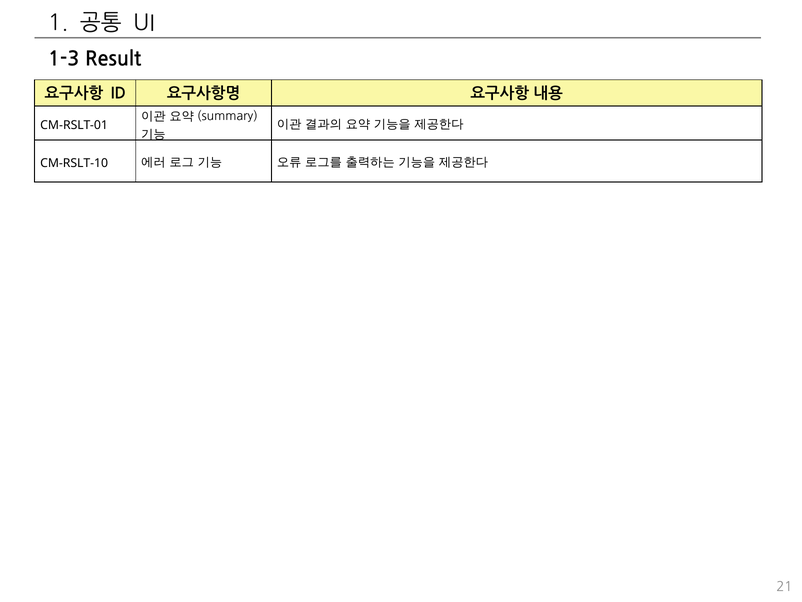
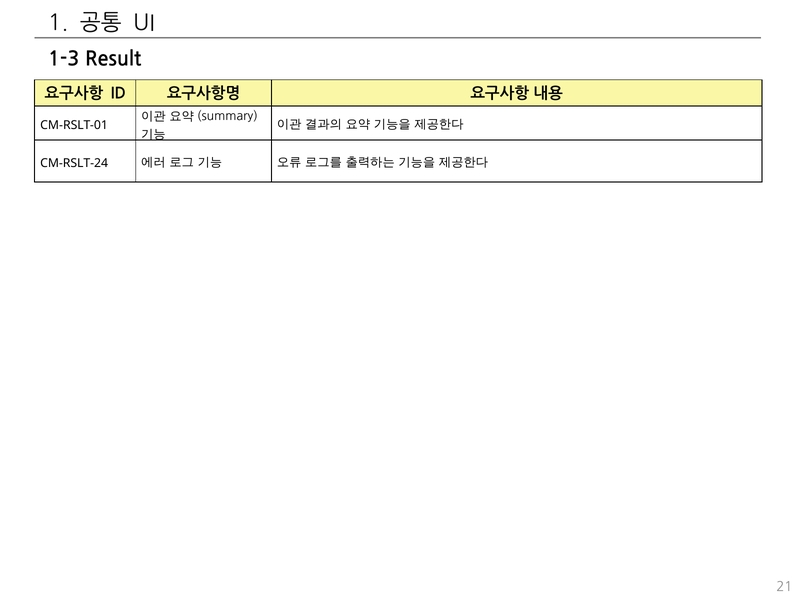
CM-RSLT-10: CM-RSLT-10 -> CM-RSLT-24
